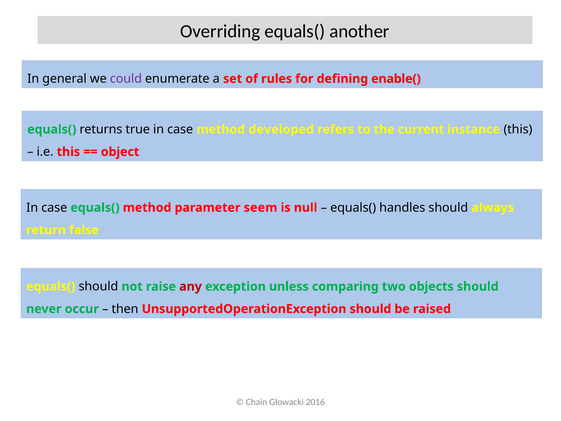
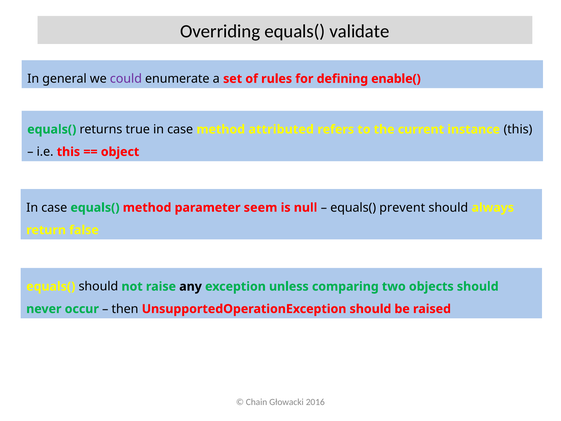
another: another -> validate
developed: developed -> attributed
handles: handles -> prevent
any colour: red -> black
